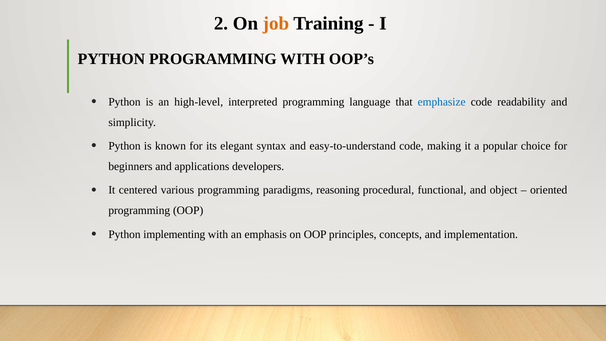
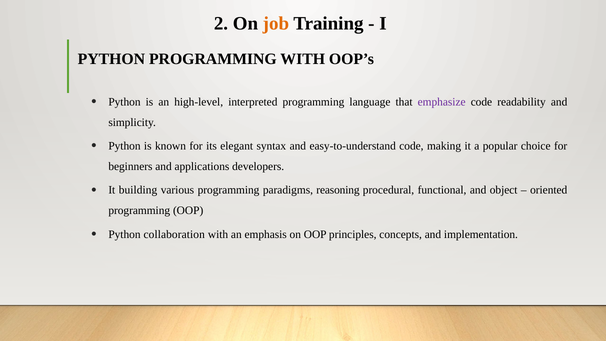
emphasize colour: blue -> purple
centered: centered -> building
implementing: implementing -> collaboration
